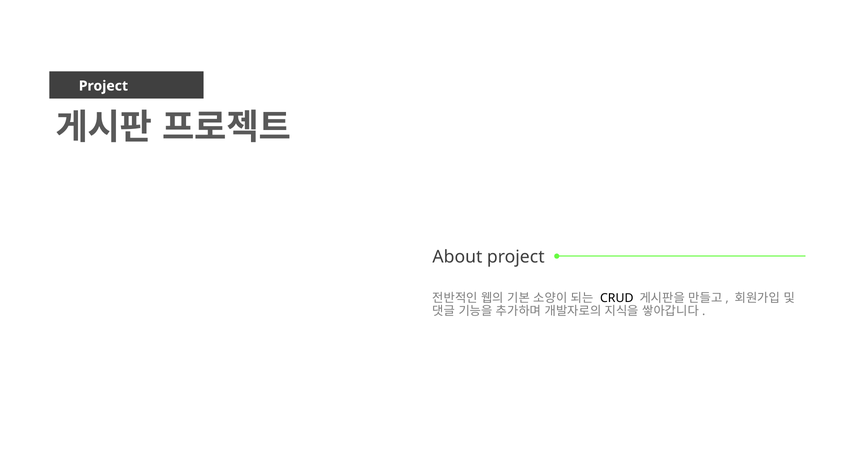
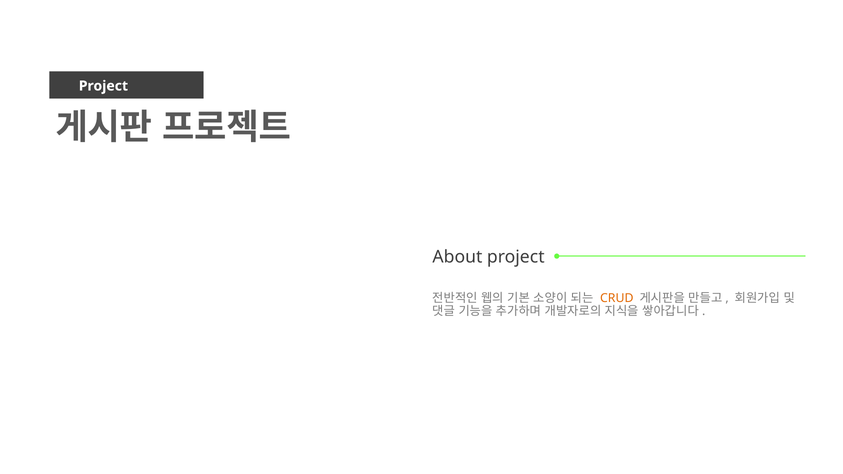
CRUD colour: black -> orange
